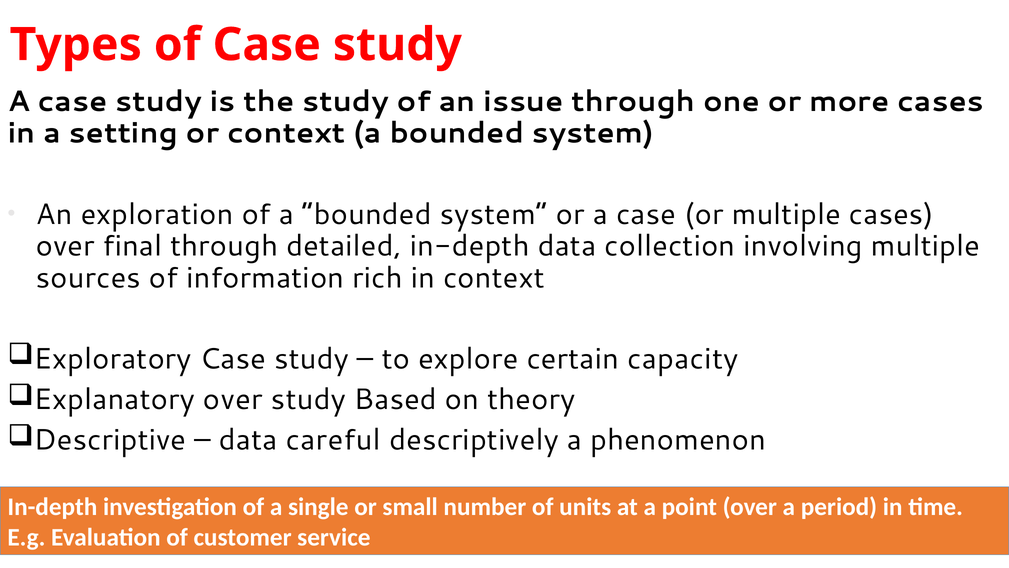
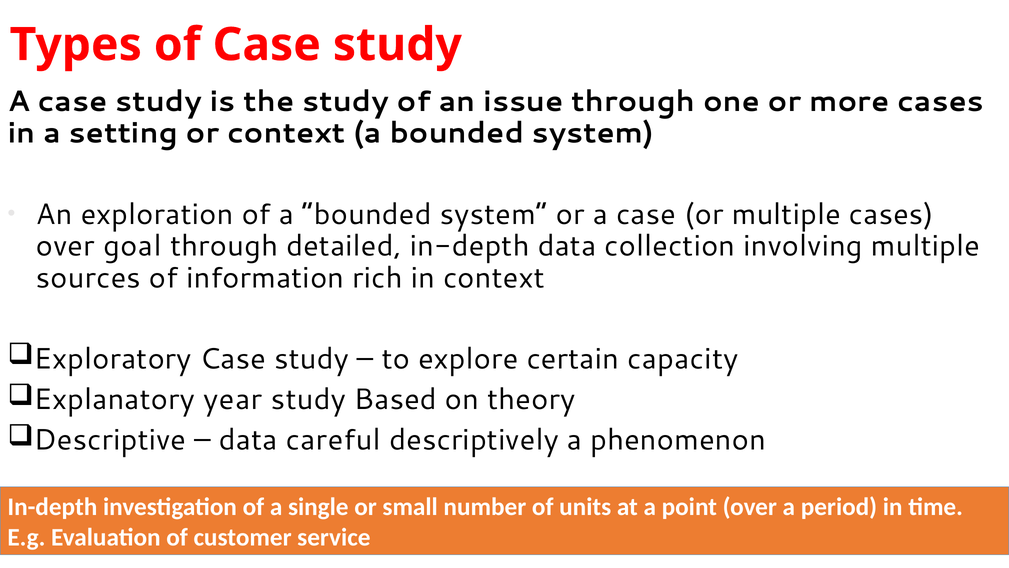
final: final -> goal
Explanatory over: over -> year
